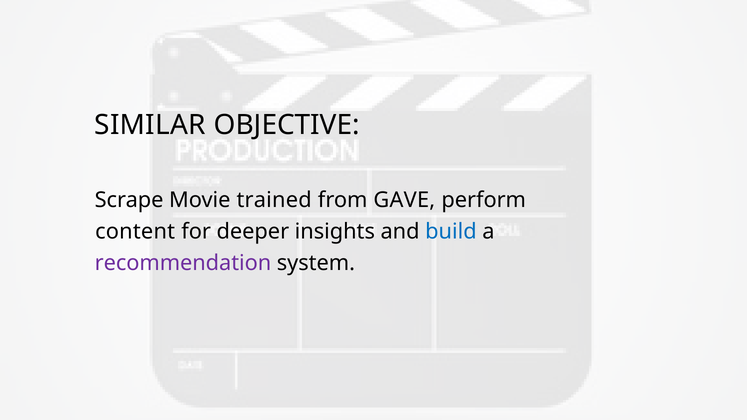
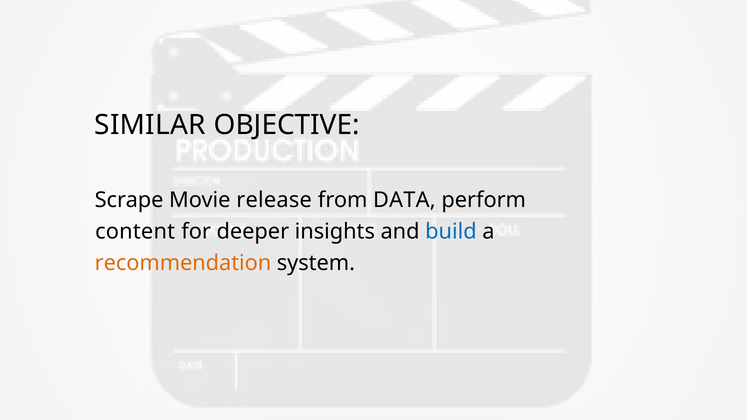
trained: trained -> release
GAVE: GAVE -> DATA
recommendation colour: purple -> orange
